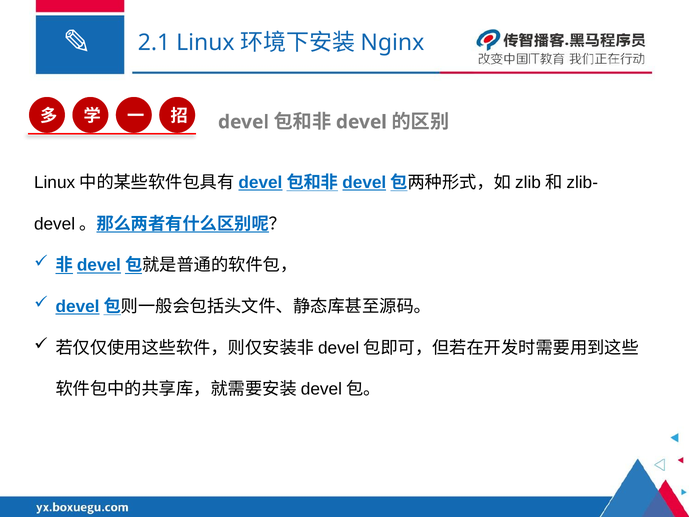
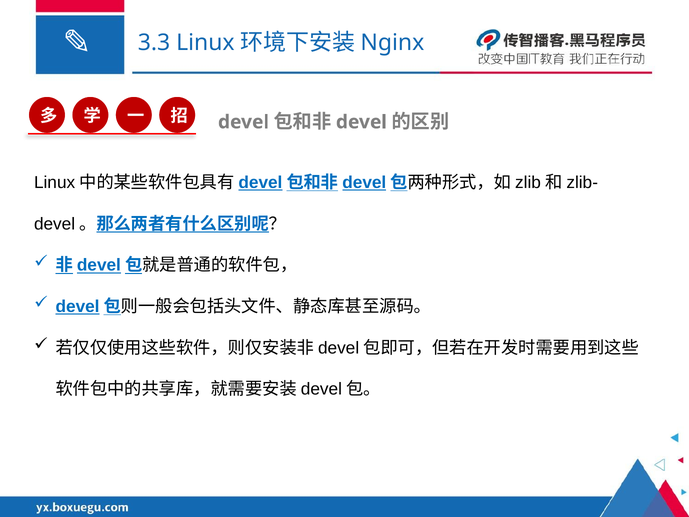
2.1: 2.1 -> 3.3
